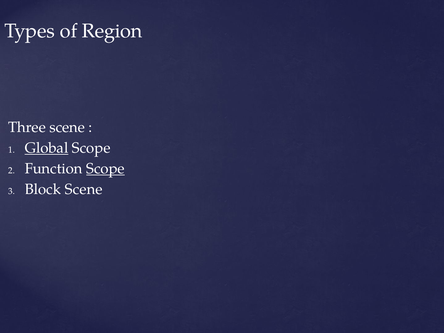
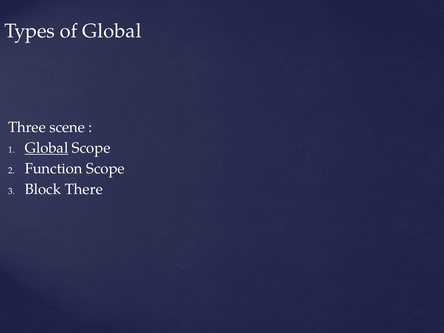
of Region: Region -> Global
Scope at (105, 169) underline: present -> none
Block Scene: Scene -> There
